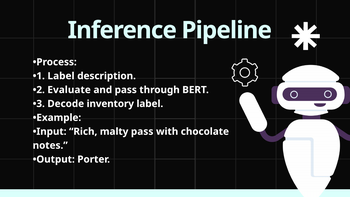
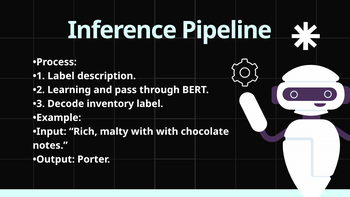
Evaluate: Evaluate -> Learning
malty pass: pass -> with
